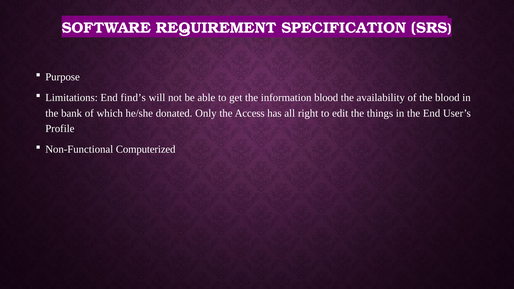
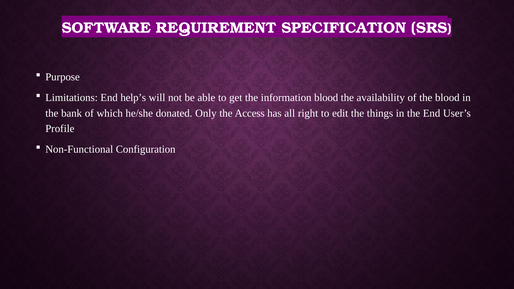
find’s: find’s -> help’s
Computerized: Computerized -> Configuration
